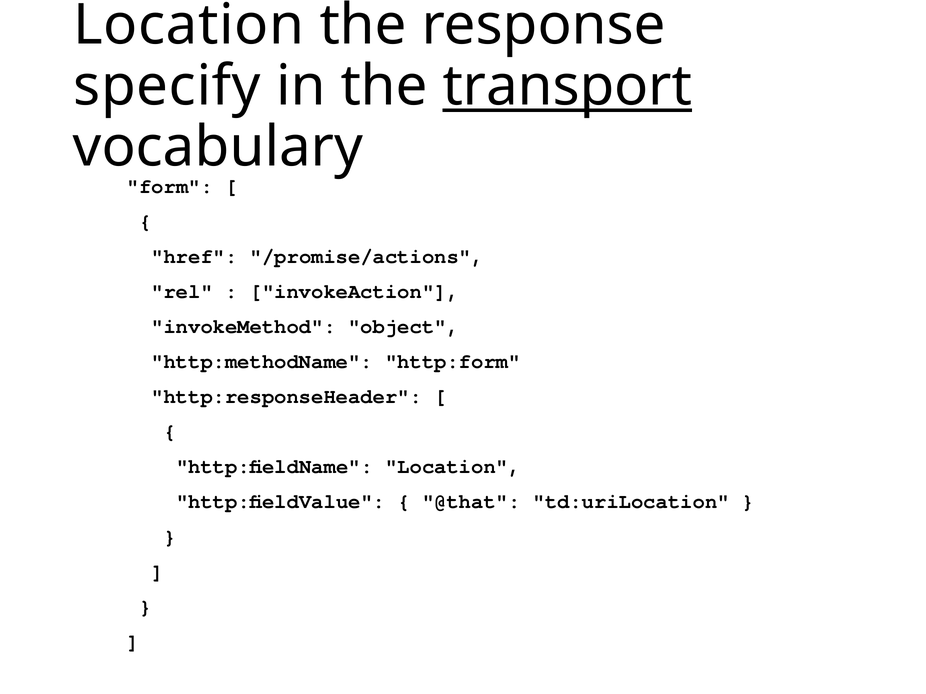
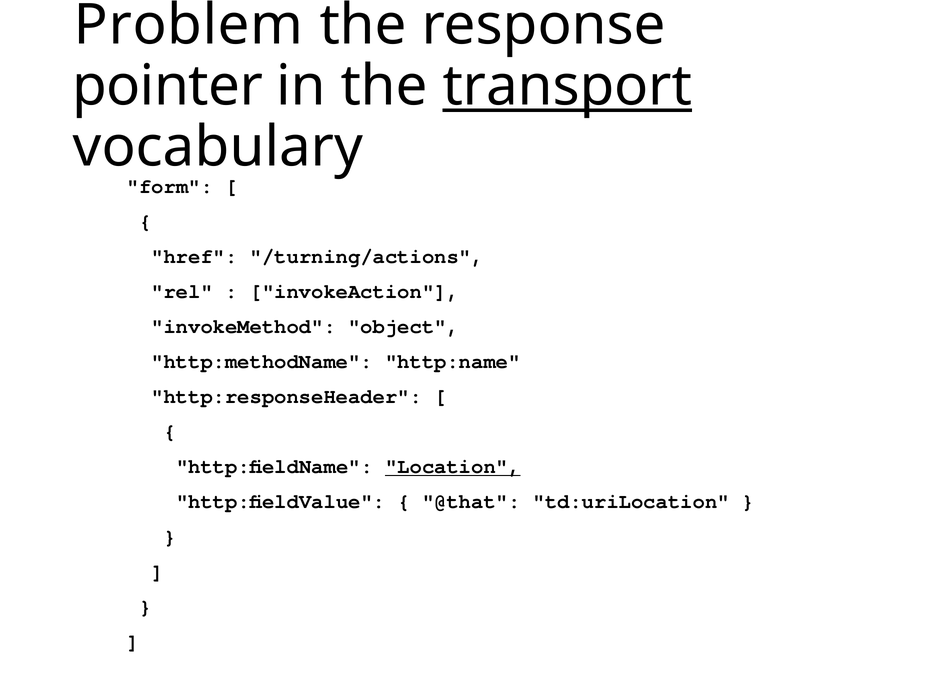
Location at (189, 25): Location -> Problem
specify: specify -> pointer
/promise/actions: /promise/actions -> /turning/actions
http:form: http:form -> http:name
Location at (453, 467) underline: none -> present
